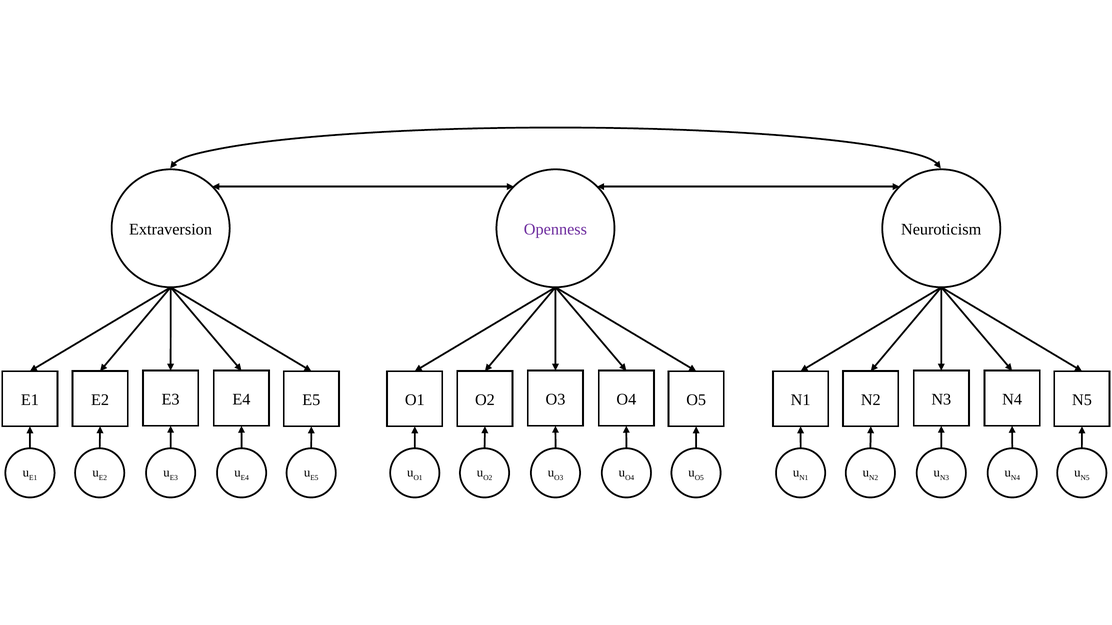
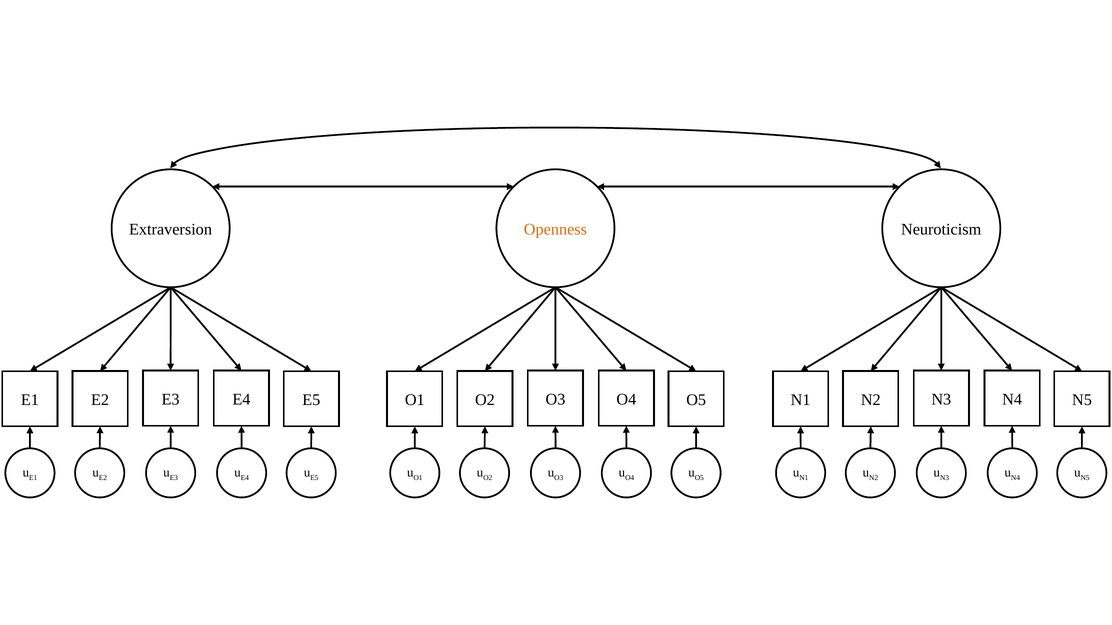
Openness colour: purple -> orange
